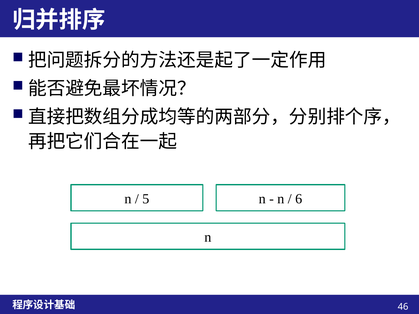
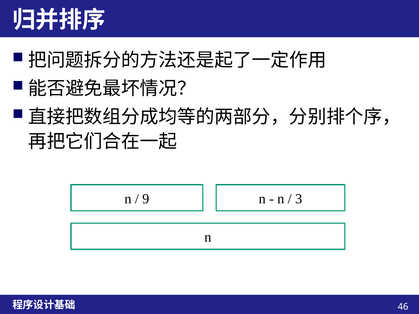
5: 5 -> 9
6: 6 -> 3
